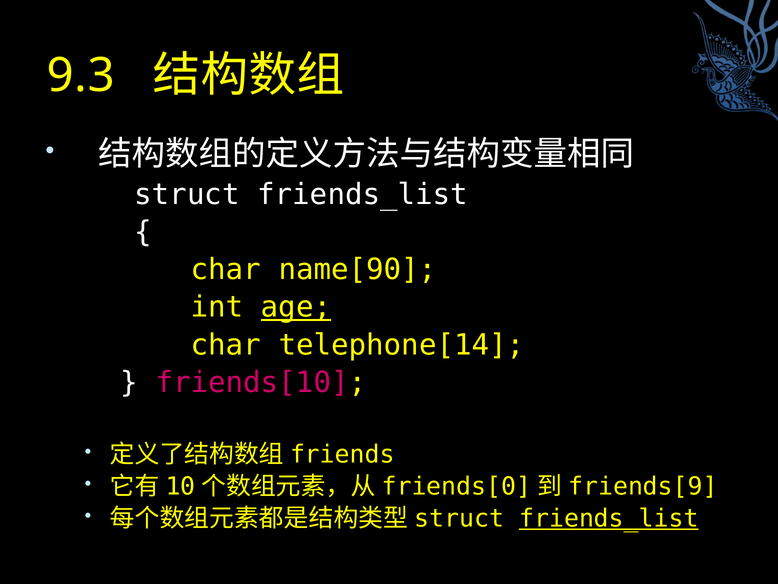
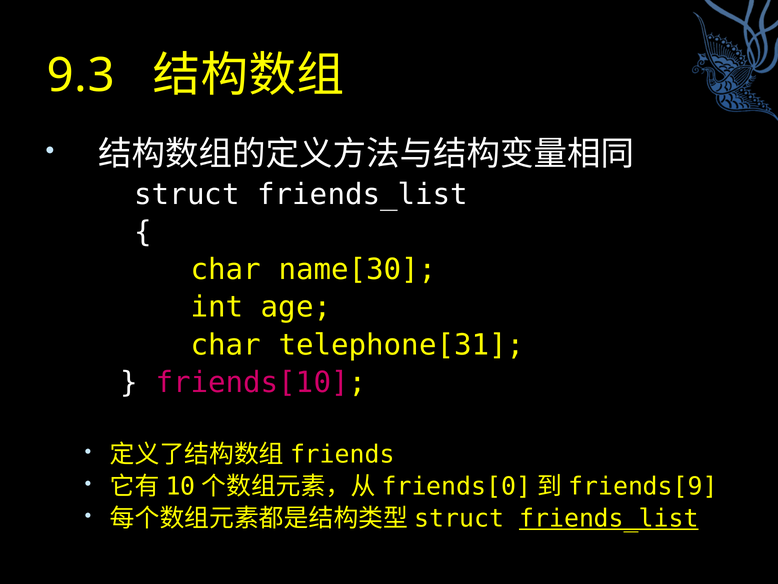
name[90: name[90 -> name[30
age underline: present -> none
telephone[14: telephone[14 -> telephone[31
